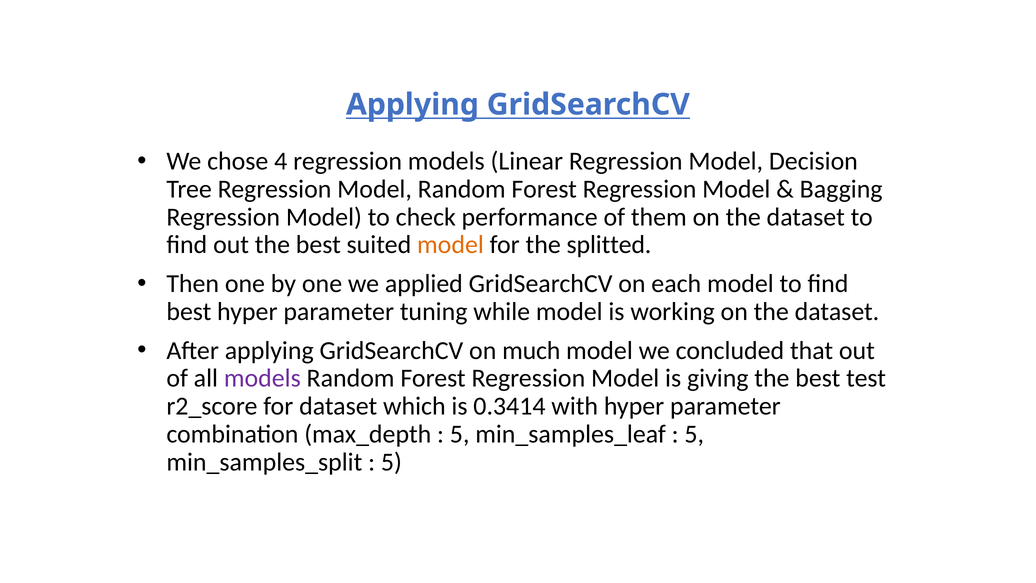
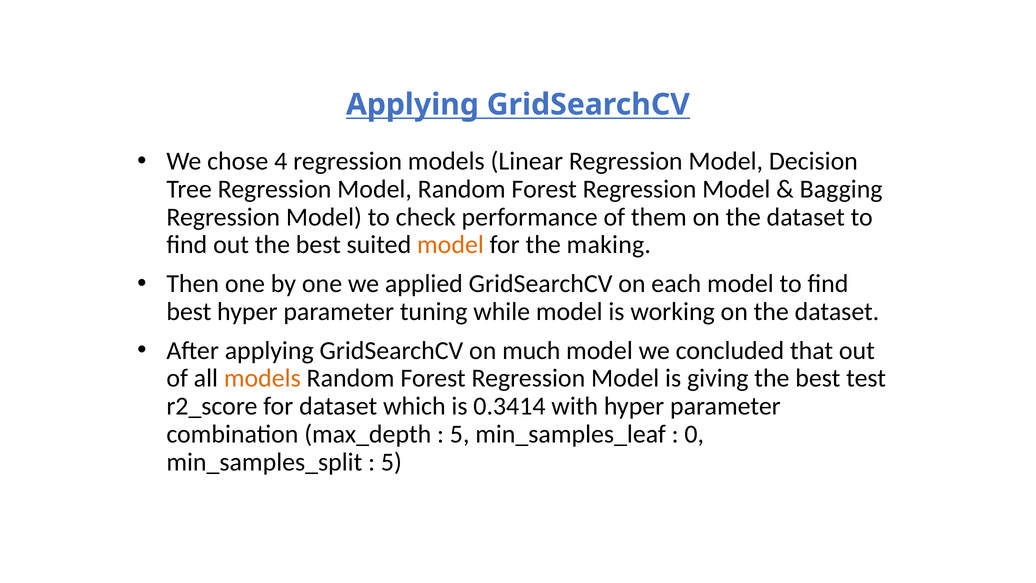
splitted: splitted -> making
models at (262, 378) colour: purple -> orange
5 at (694, 434): 5 -> 0
